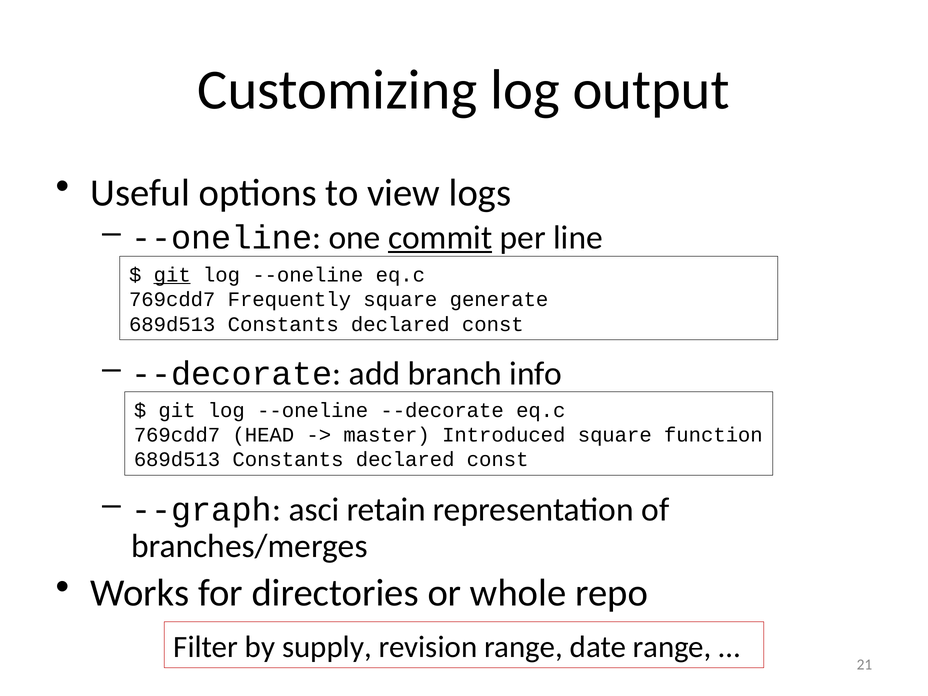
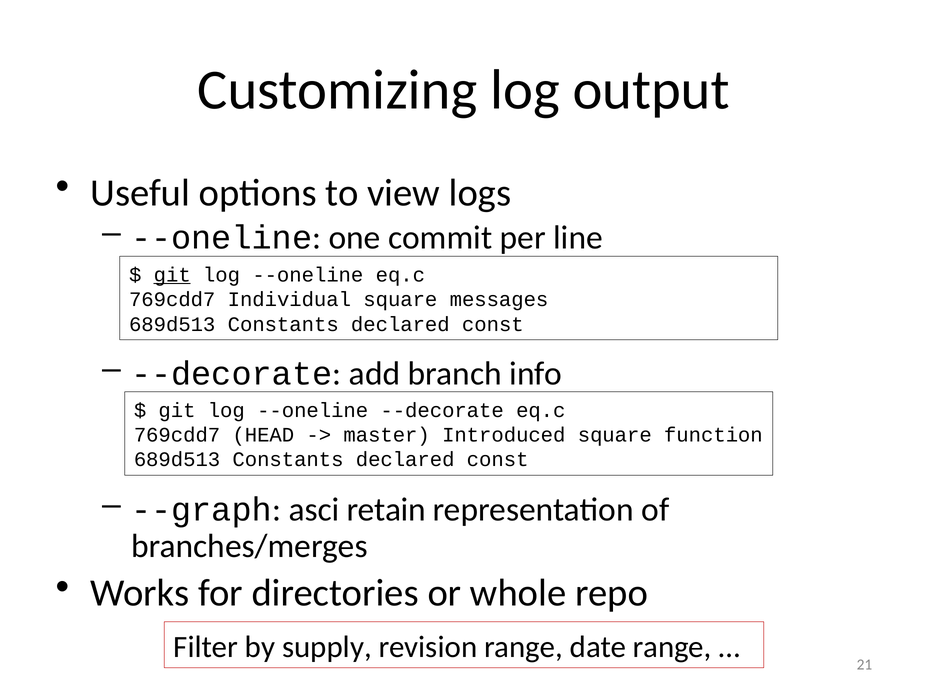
commit underline: present -> none
Frequently: Frequently -> Individual
generate: generate -> messages
